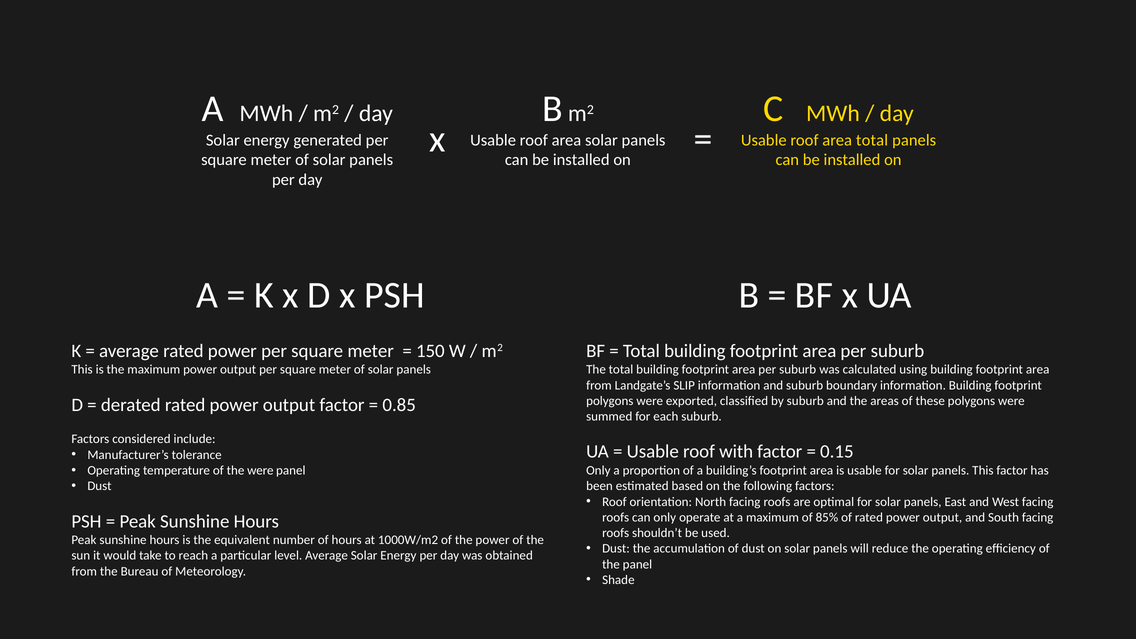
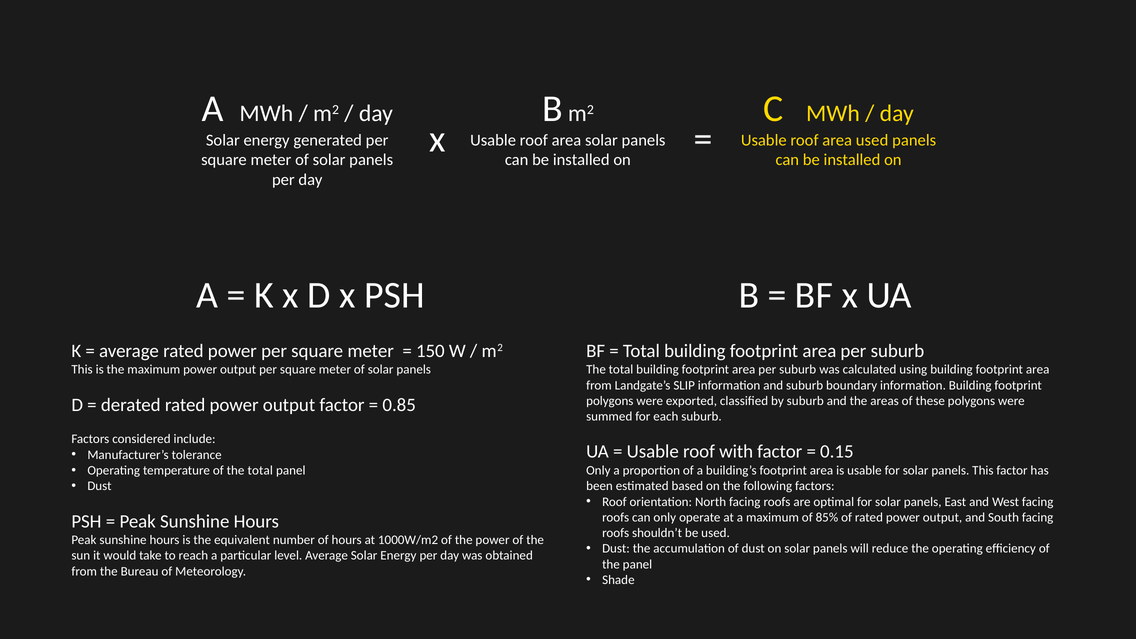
area total: total -> used
of the were: were -> total
